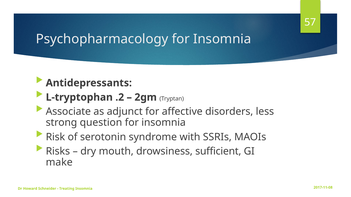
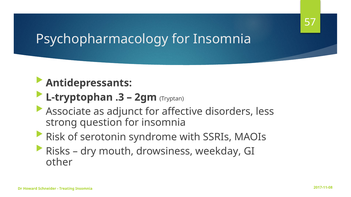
.2: .2 -> .3
sufficient: sufficient -> weekday
make: make -> other
